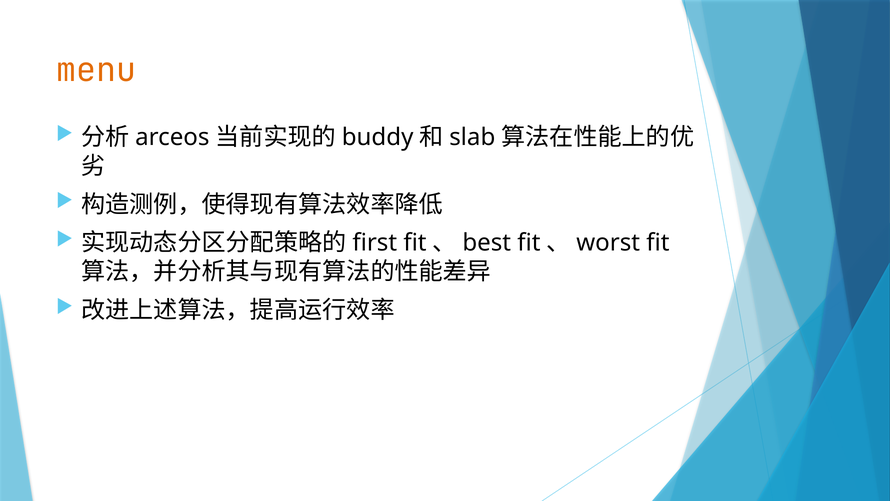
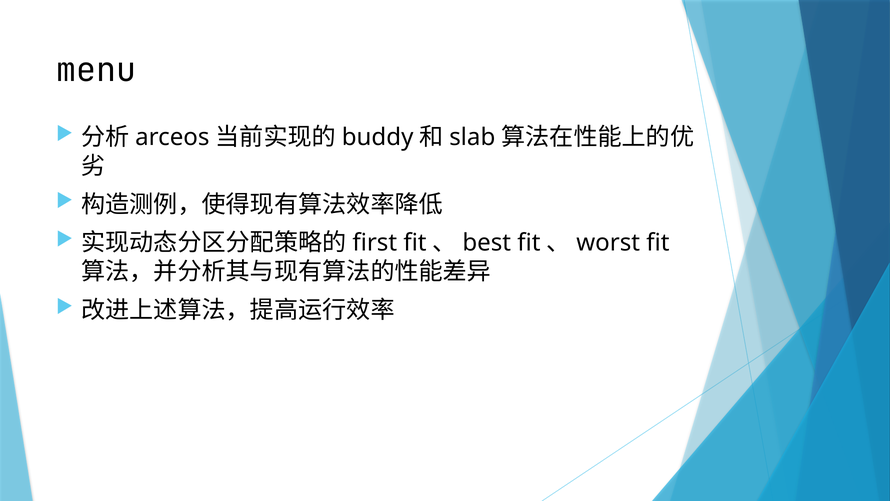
menu colour: orange -> black
